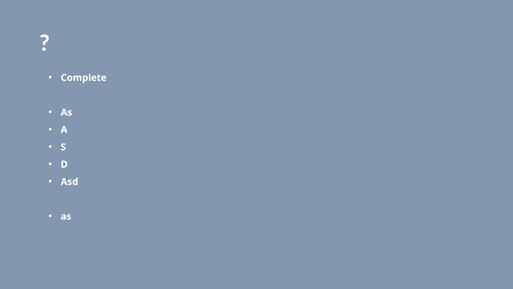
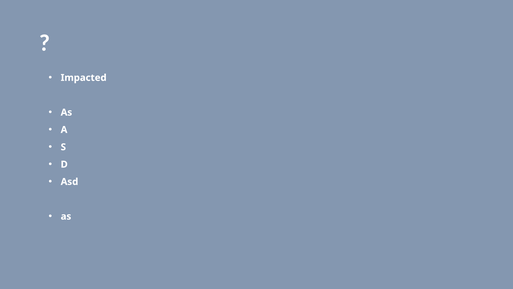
Complete: Complete -> Impacted
